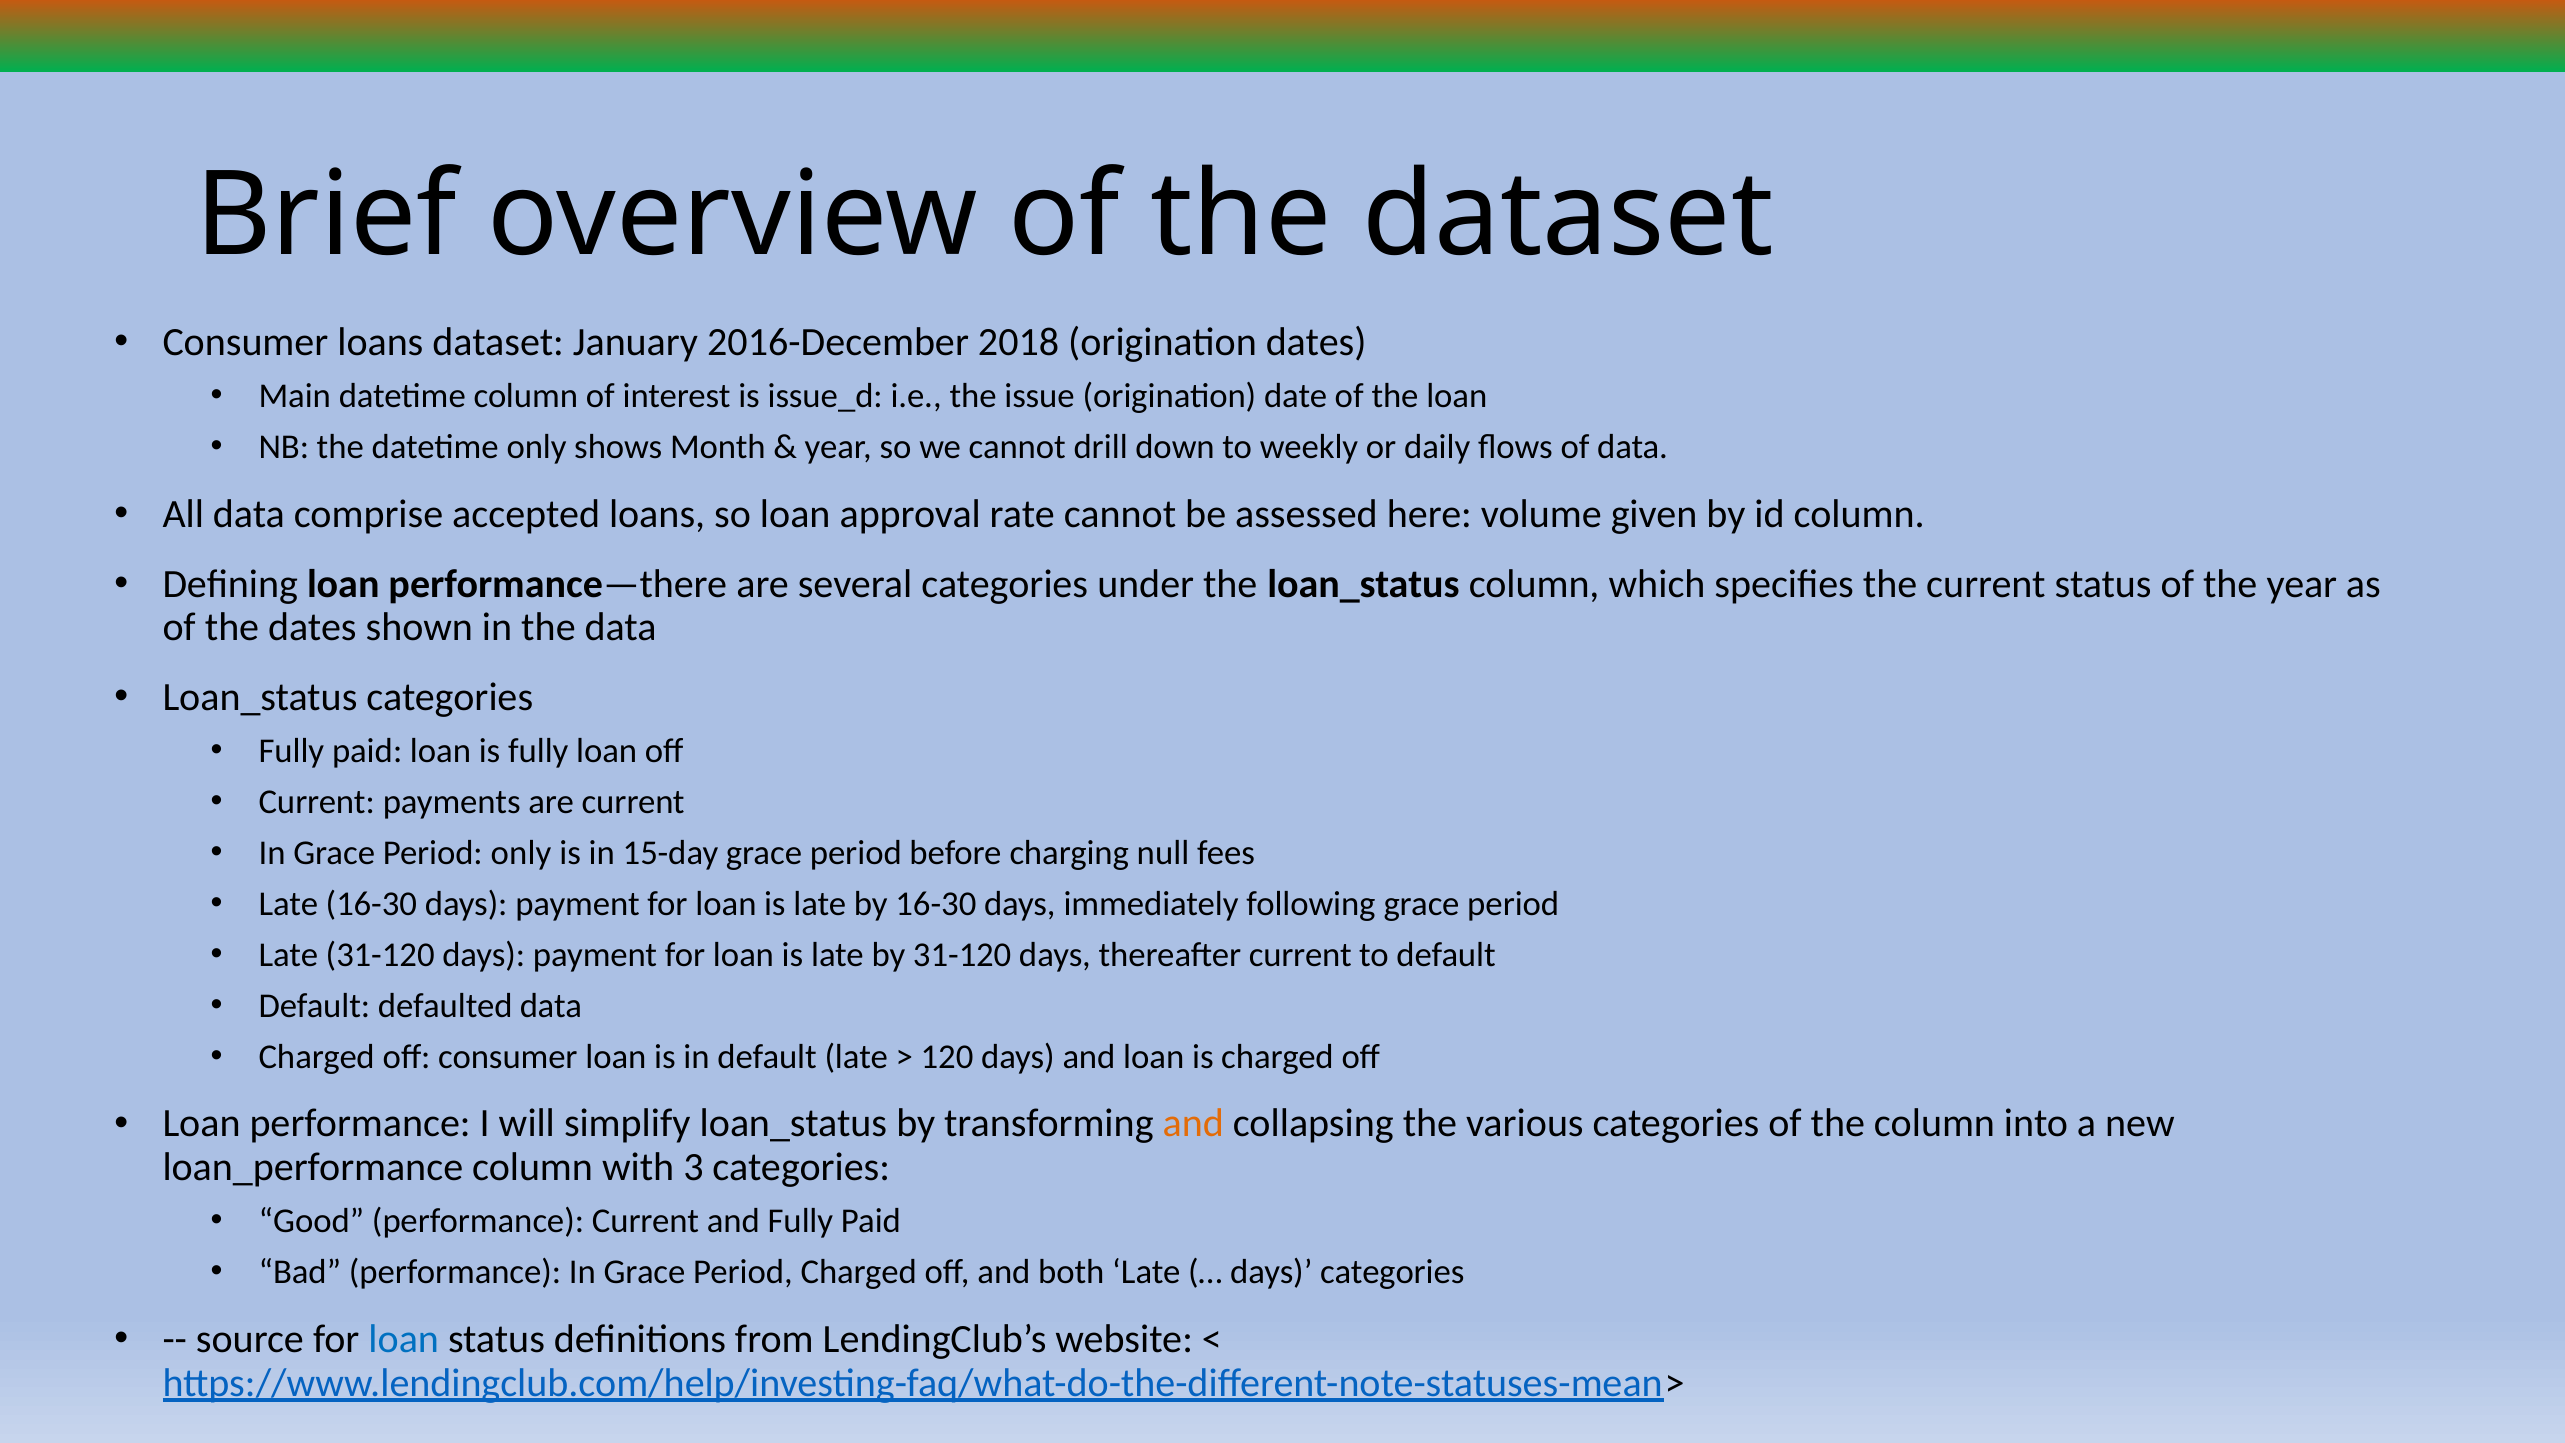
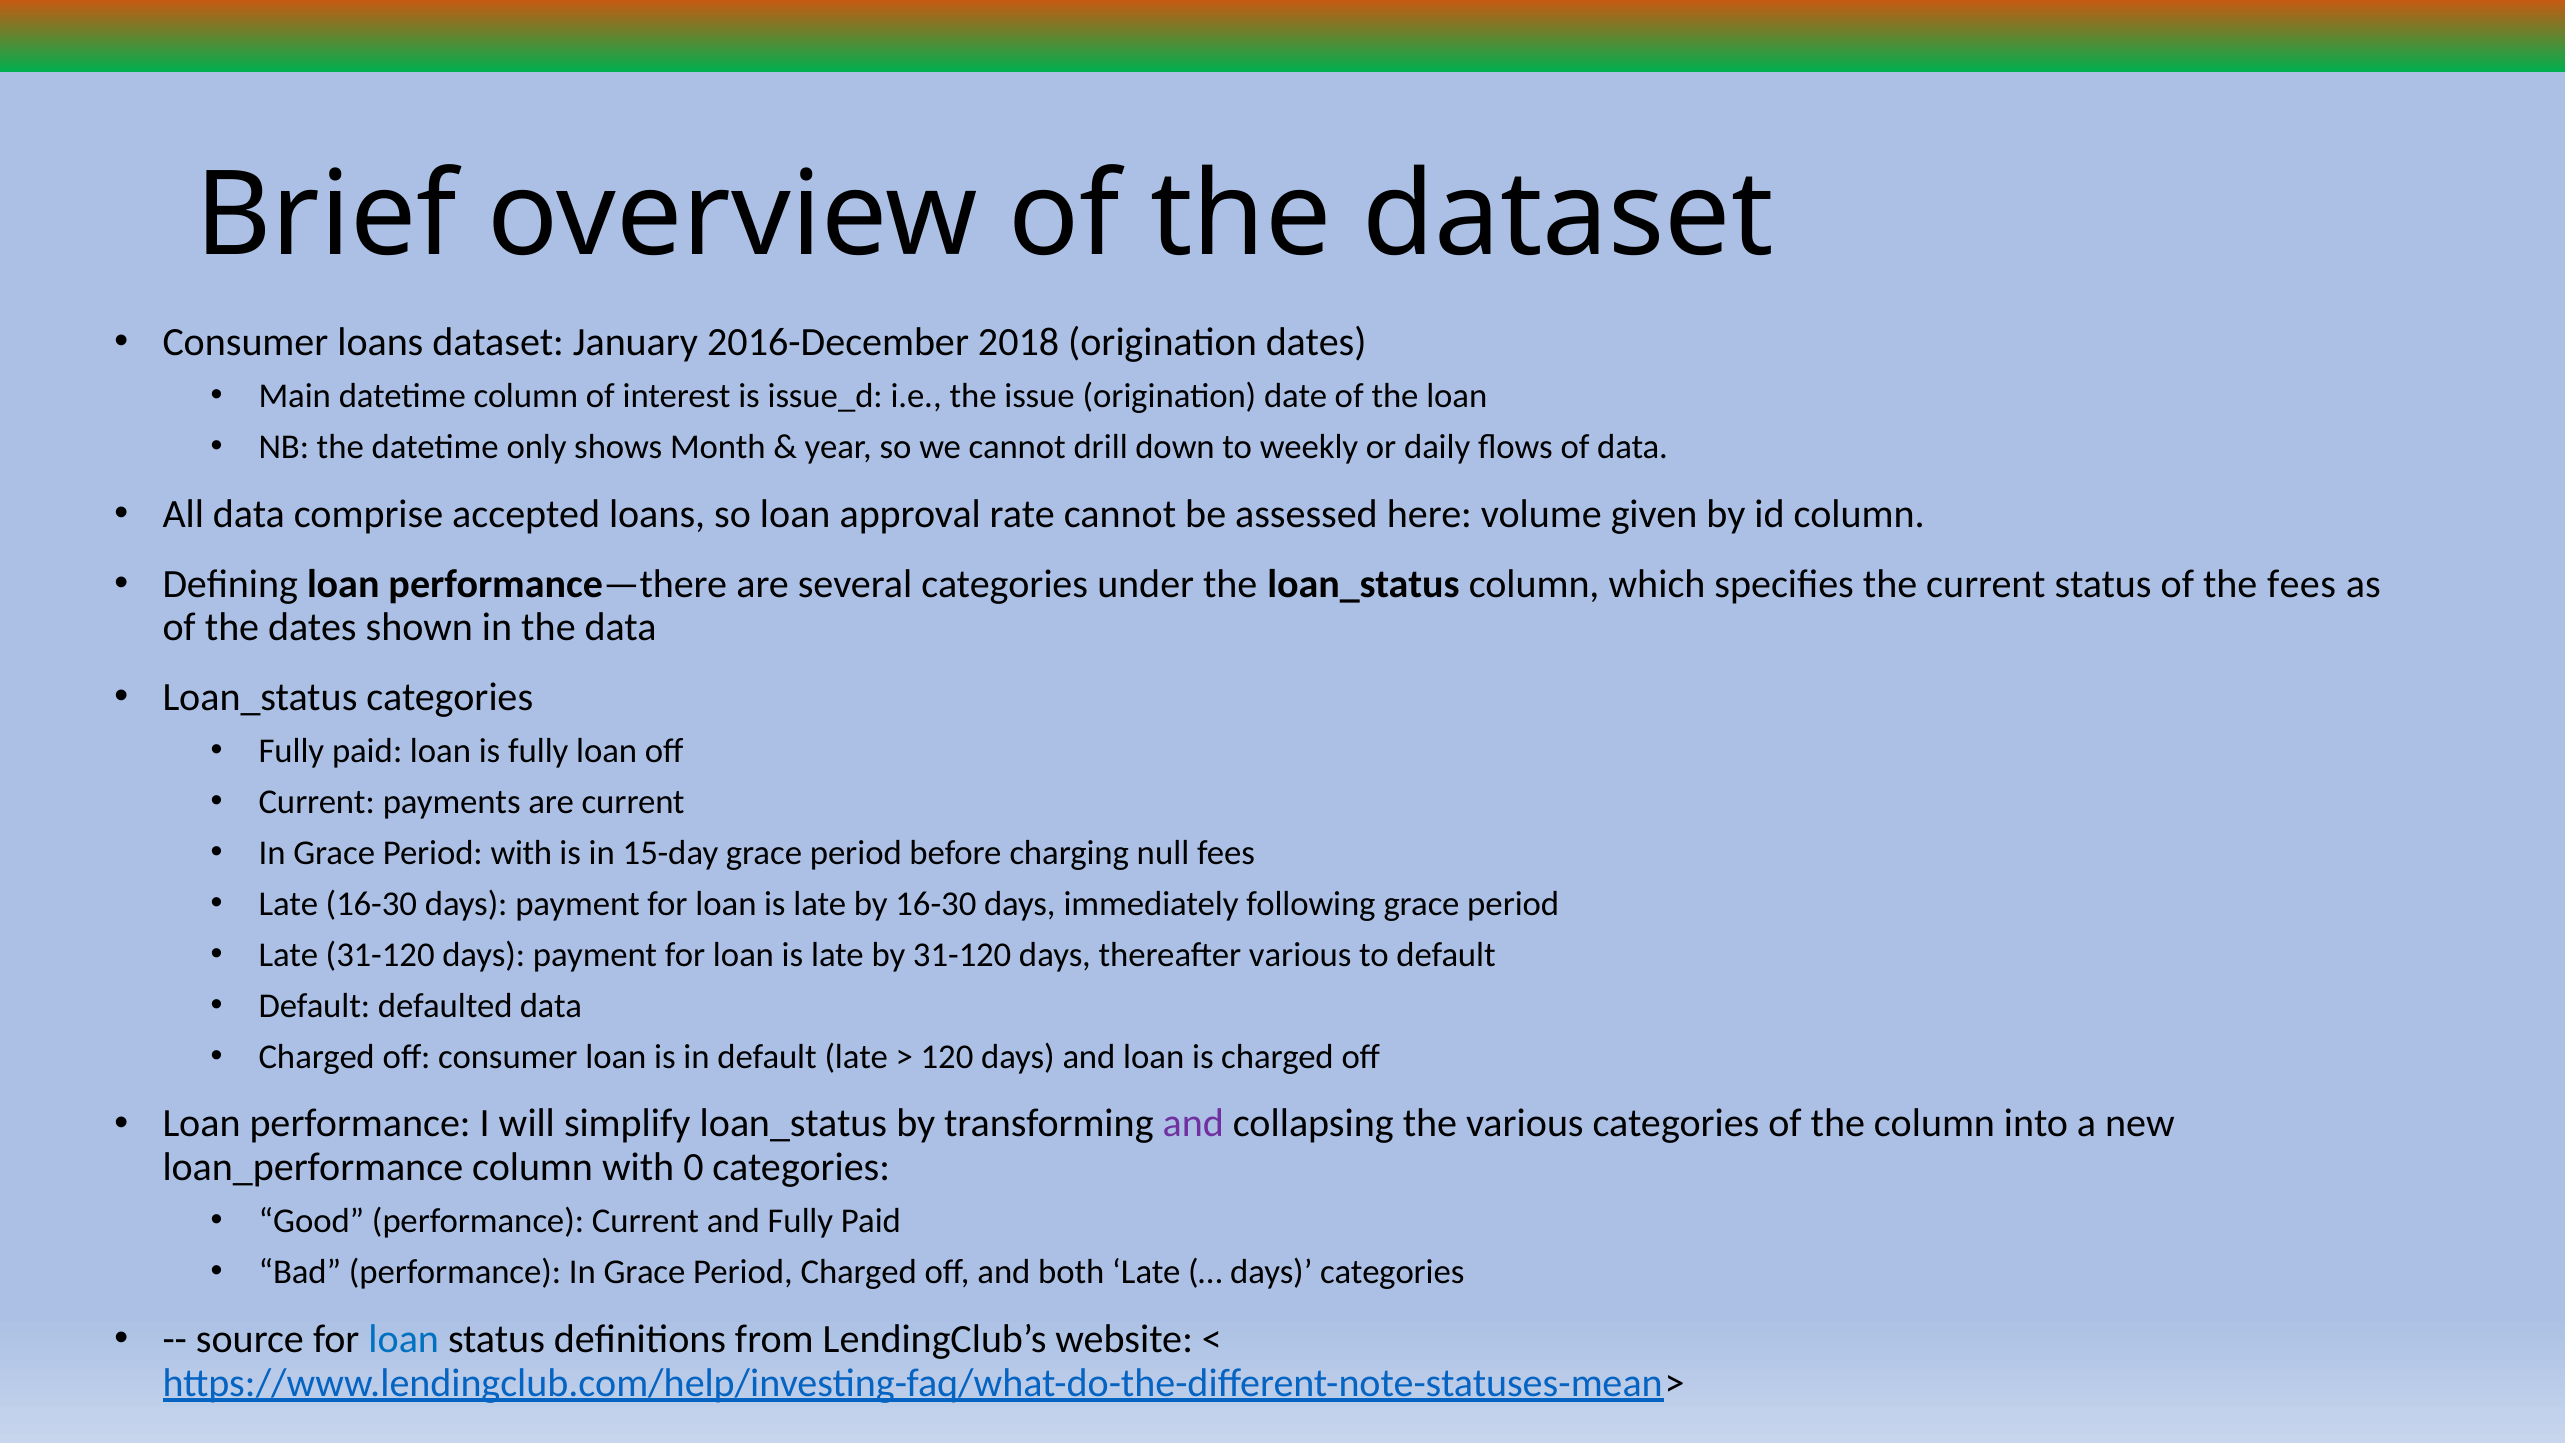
the year: year -> fees
Period only: only -> with
thereafter current: current -> various
and at (1193, 1124) colour: orange -> purple
3: 3 -> 0
